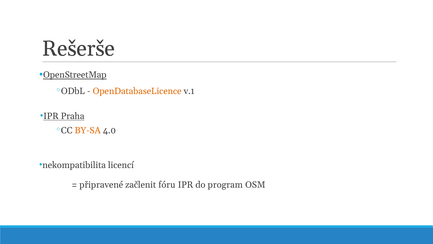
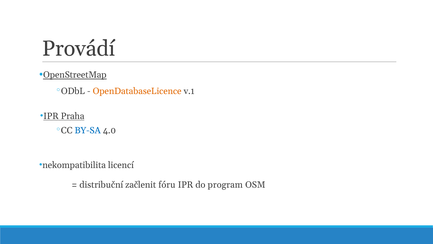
Rešerše: Rešerše -> Provádí
BY-SA colour: orange -> blue
připravené: připravené -> distribuční
